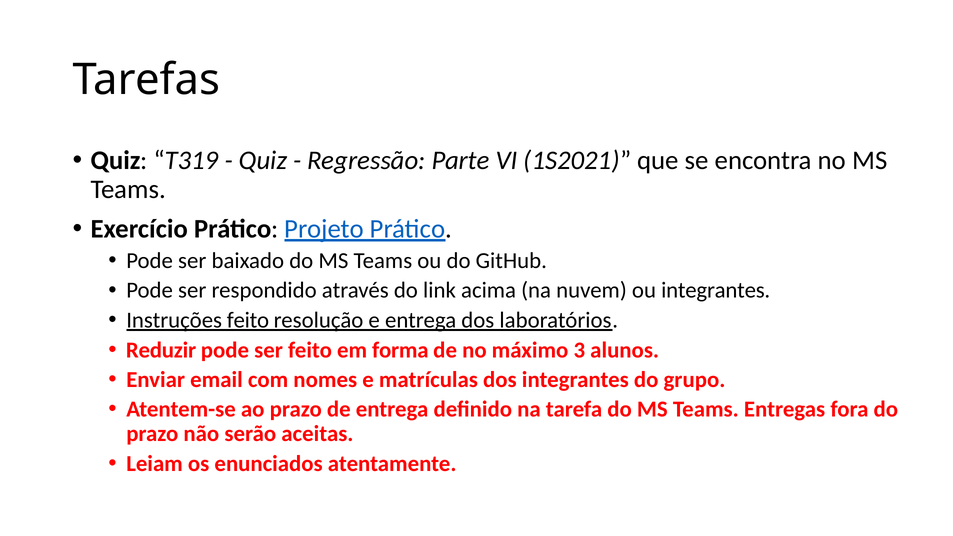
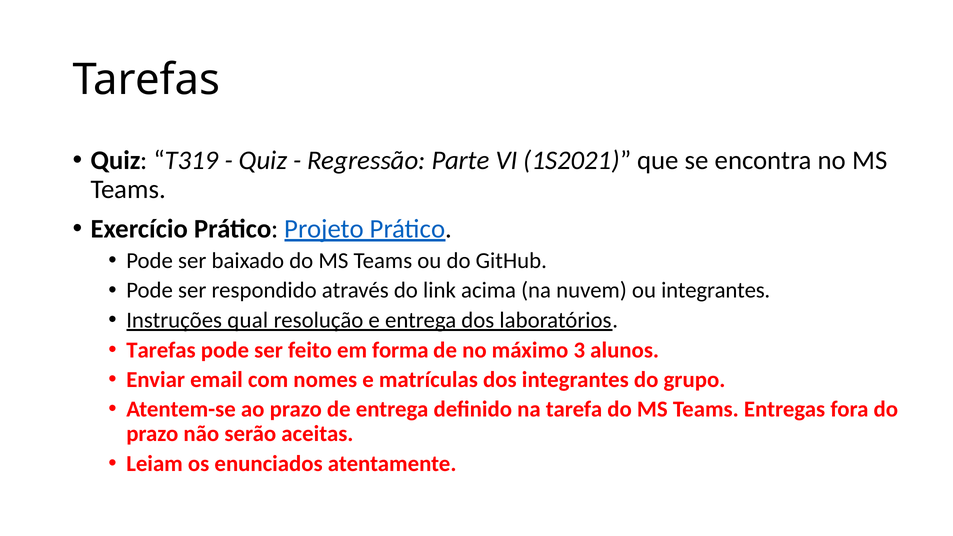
Instruções feito: feito -> qual
Reduzir at (161, 350): Reduzir -> Tarefas
